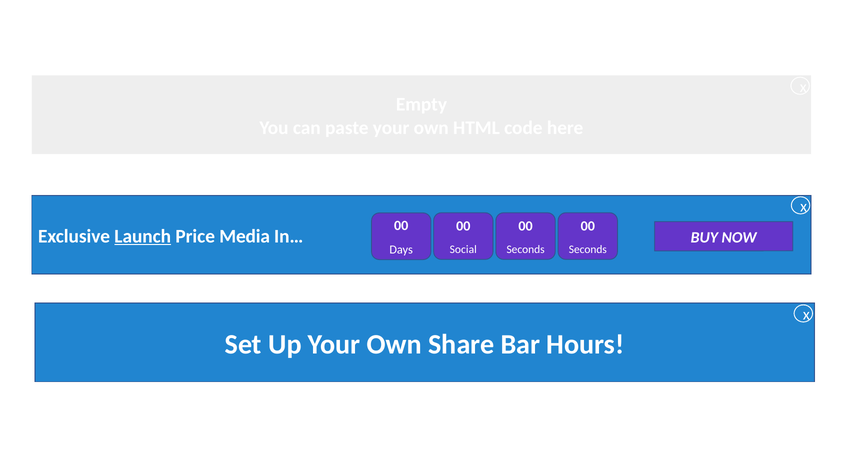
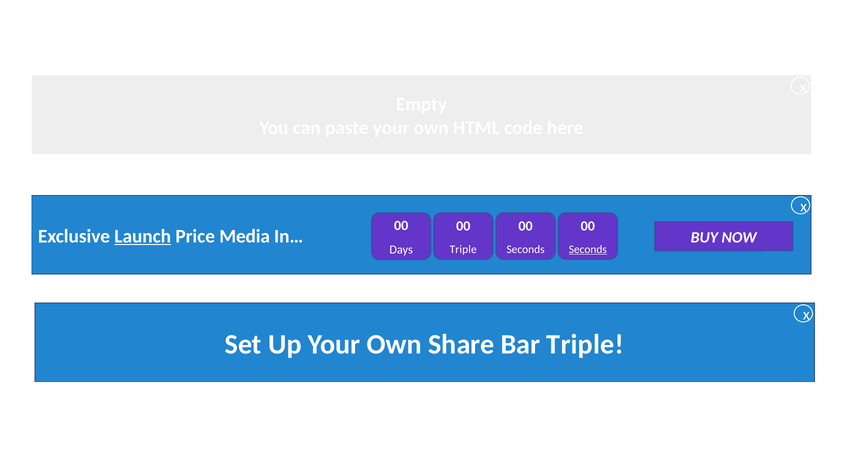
Social at (463, 250): Social -> Triple
Seconds at (588, 250) underline: none -> present
Bar Hours: Hours -> Triple
